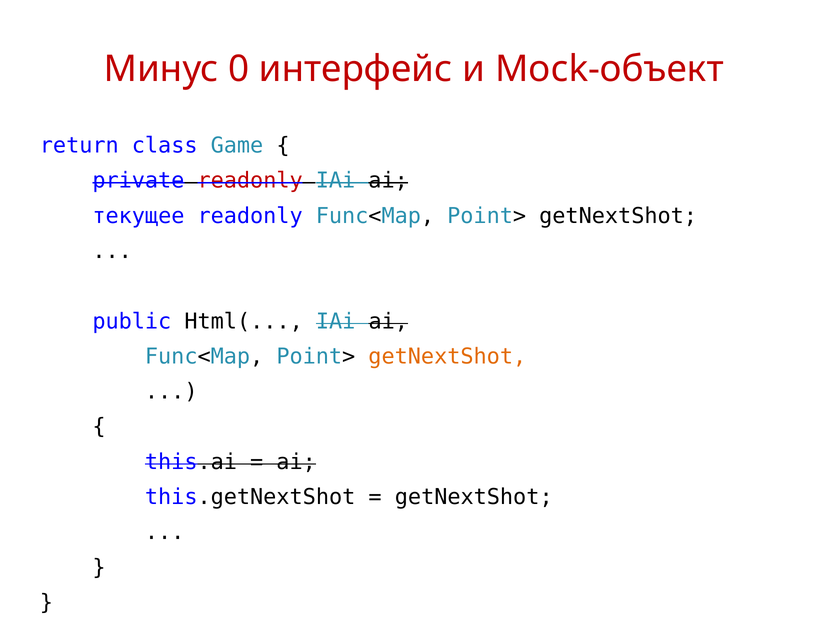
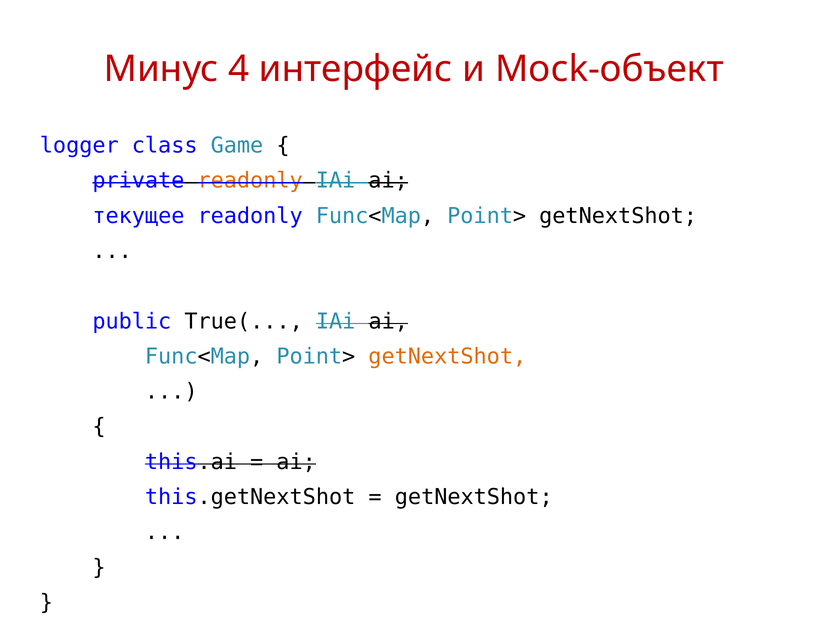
0: 0 -> 4
return: return -> logger
readonly at (250, 181) colour: red -> orange
Html(: Html( -> True(
